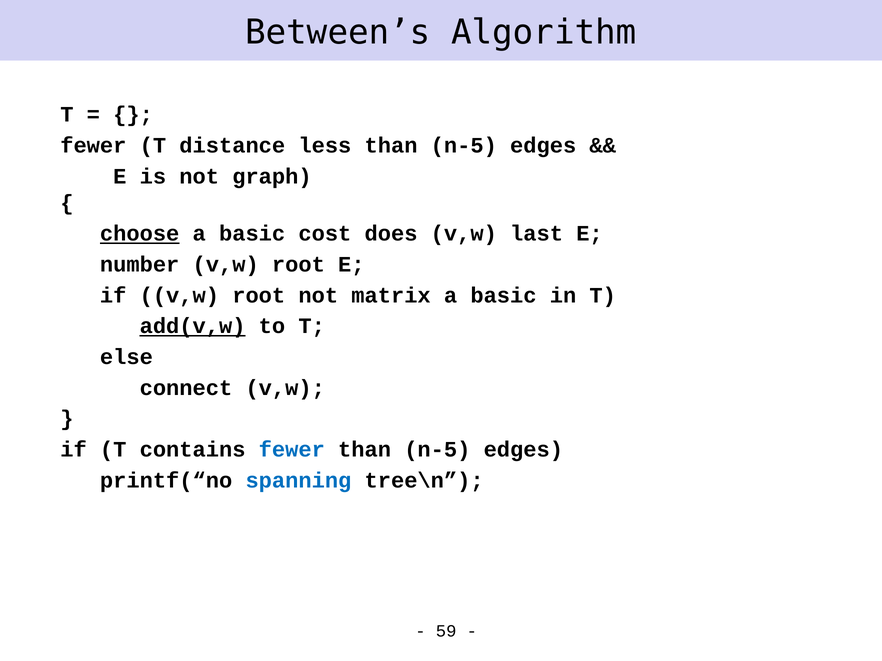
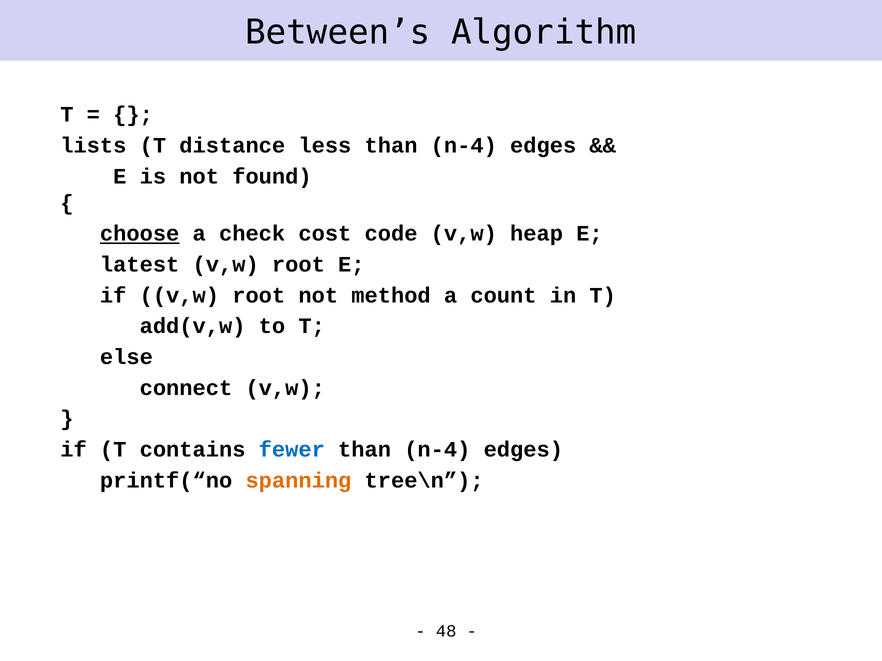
fewer at (93, 146): fewer -> lists
less than n-5: n-5 -> n-4
graph: graph -> found
basic at (252, 234): basic -> check
does: does -> code
last: last -> heap
number: number -> latest
matrix: matrix -> method
basic at (503, 296): basic -> count
add(v,w underline: present -> none
n-5 at (437, 450): n-5 -> n-4
spanning colour: blue -> orange
59: 59 -> 48
